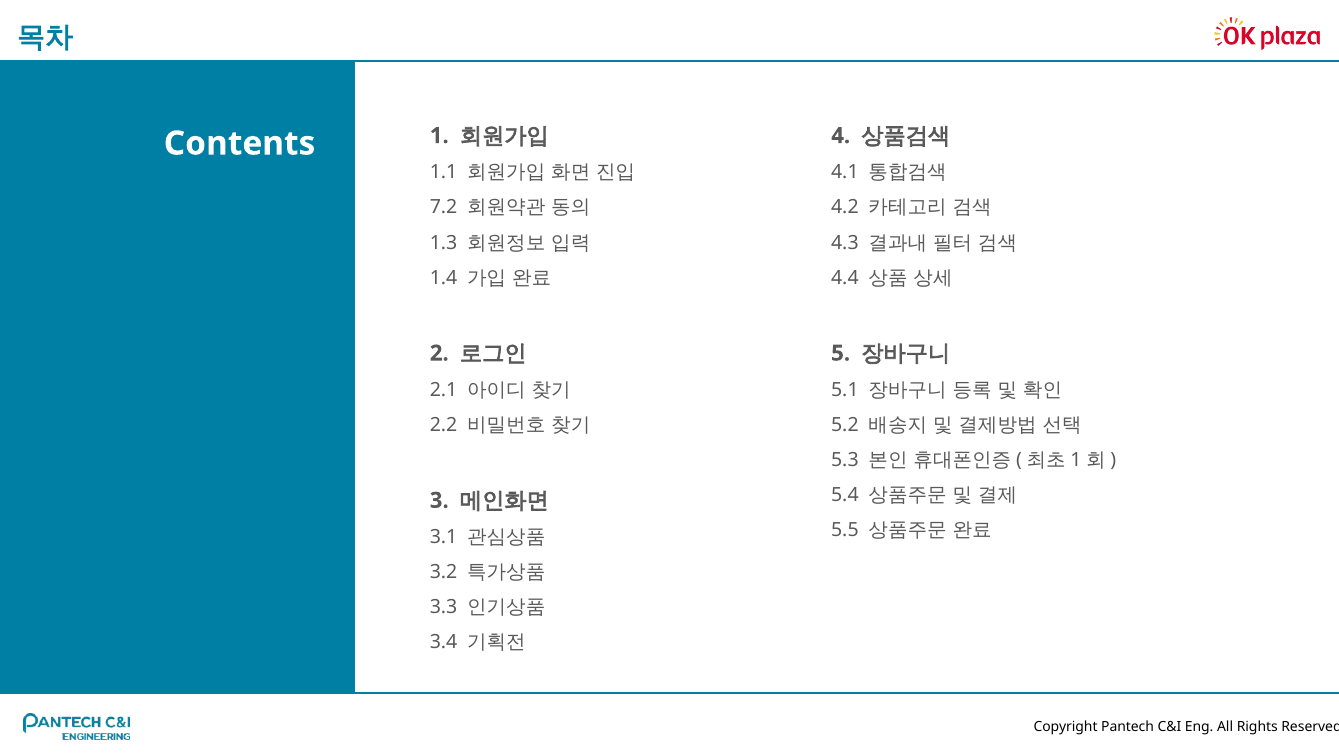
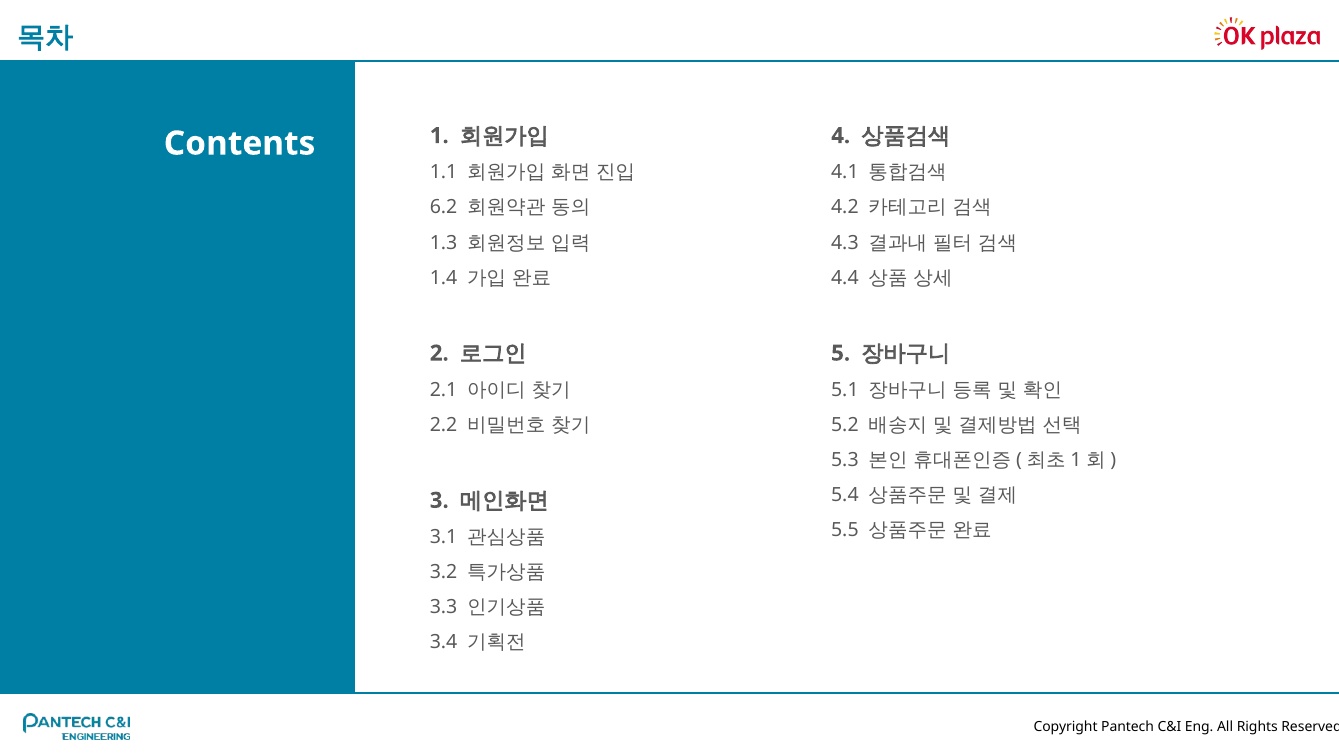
7.2: 7.2 -> 6.2
